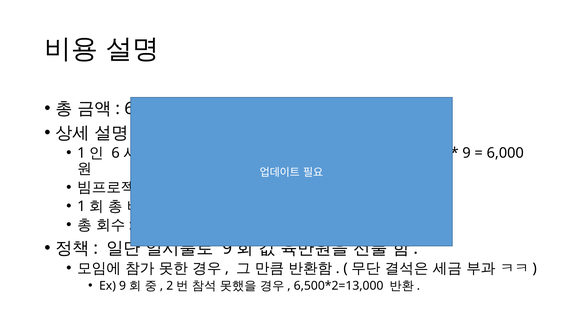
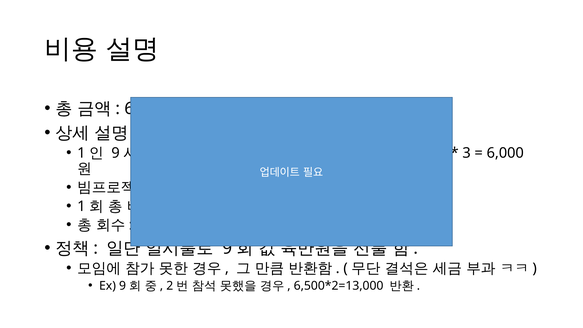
6 at (116, 153): 6 -> 9
9 at (467, 153): 9 -> 3
